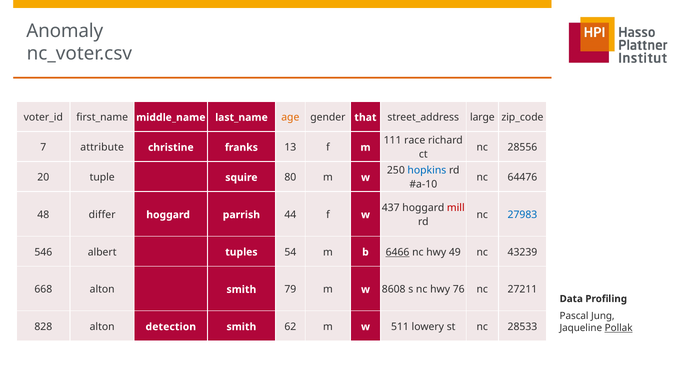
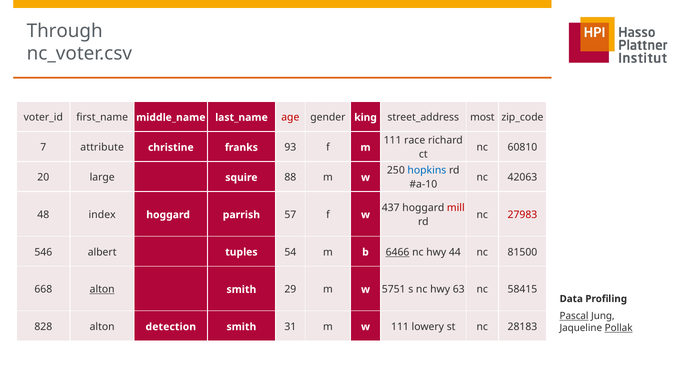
Anomaly: Anomaly -> Through
age colour: orange -> red
that: that -> king
large: large -> most
13: 13 -> 93
28556: 28556 -> 60810
tuple: tuple -> large
80: 80 -> 88
64476: 64476 -> 42063
differ: differ -> index
44: 44 -> 57
27983 colour: blue -> red
49: 49 -> 44
43239: 43239 -> 81500
alton at (102, 289) underline: none -> present
79: 79 -> 29
8608: 8608 -> 5751
76: 76 -> 63
27211: 27211 -> 58415
Pascal underline: none -> present
62: 62 -> 31
w 511: 511 -> 111
28533: 28533 -> 28183
